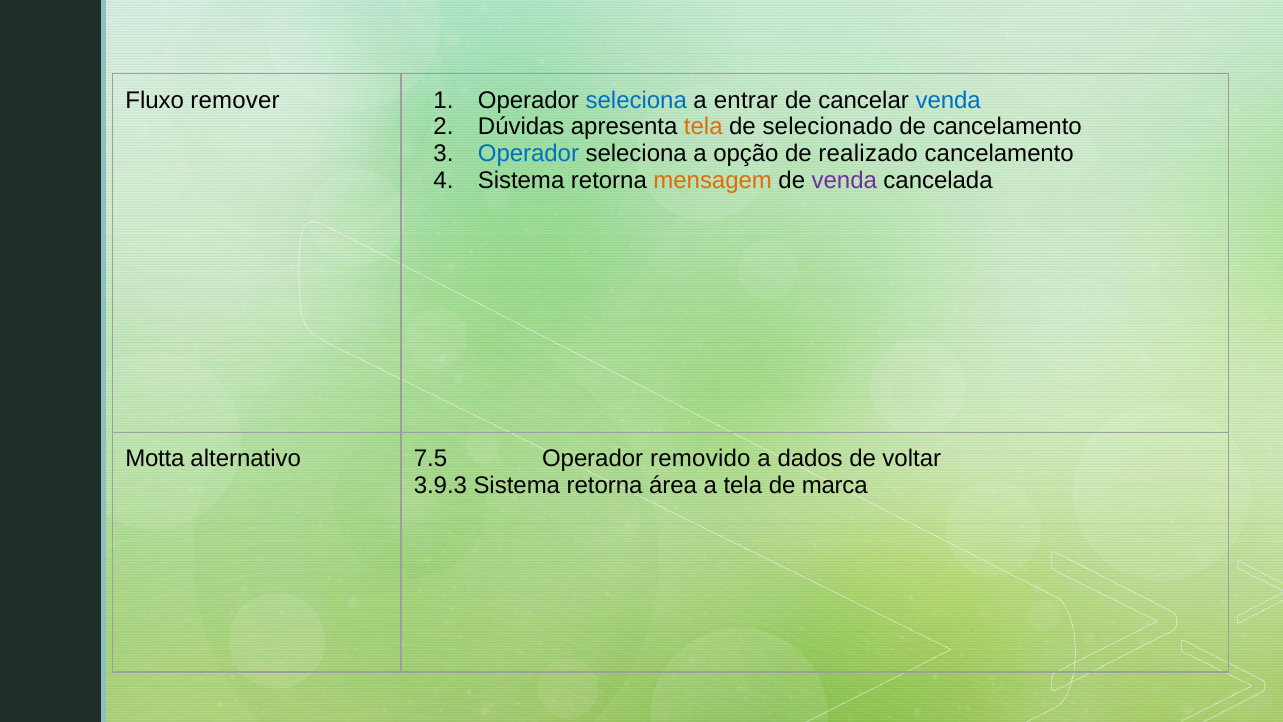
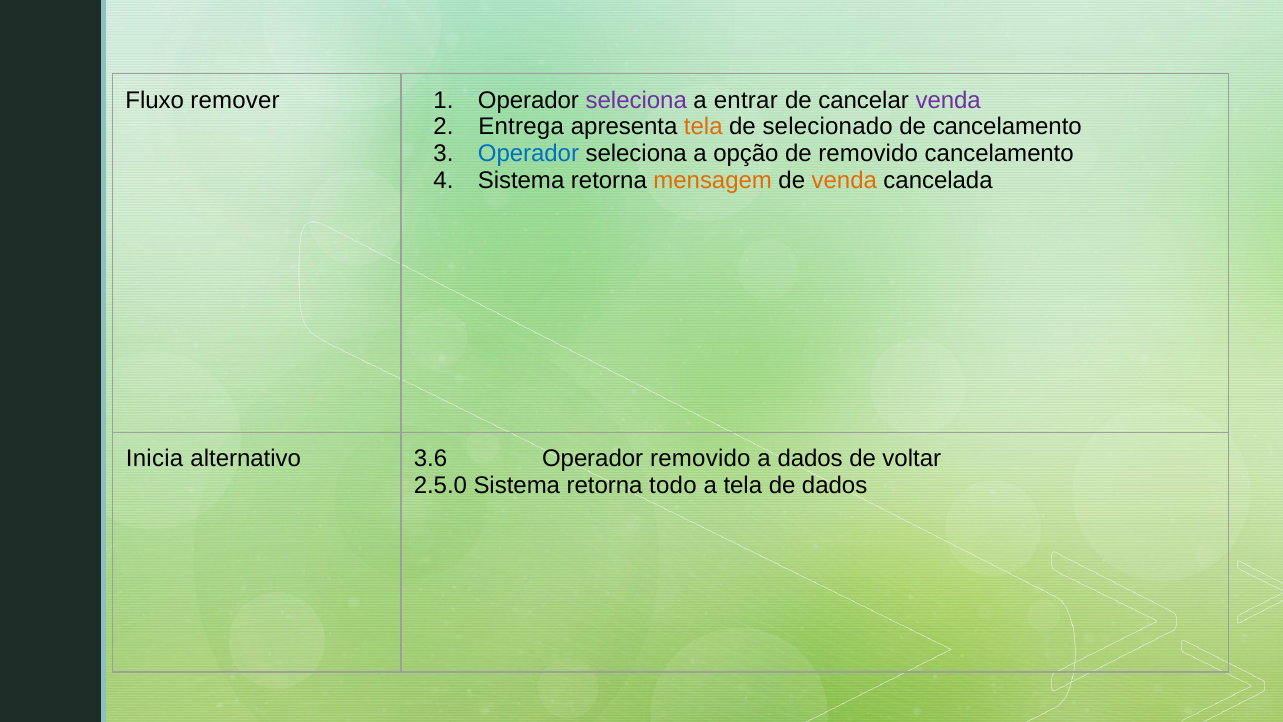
seleciona at (636, 100) colour: blue -> purple
venda at (948, 100) colour: blue -> purple
Dúvidas: Dúvidas -> Entrega
de realizado: realizado -> removido
venda at (844, 181) colour: purple -> orange
Motta: Motta -> Inicia
7.5: 7.5 -> 3.6
3.9.3: 3.9.3 -> 2.5.0
área: área -> todo
de marca: marca -> dados
